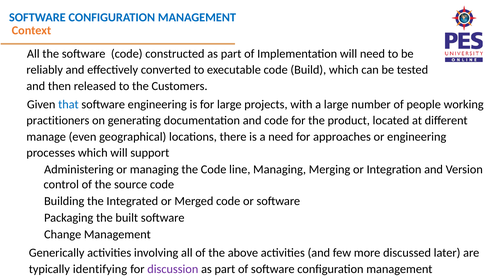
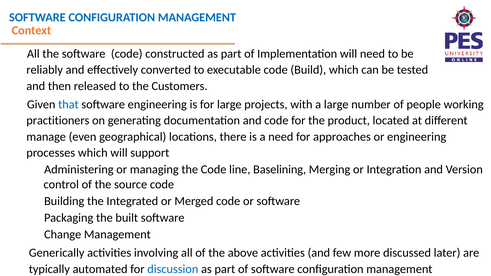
line Managing: Managing -> Baselining
identifying: identifying -> automated
discussion colour: purple -> blue
